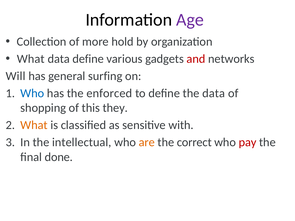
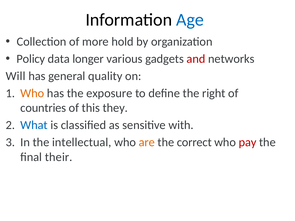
Age colour: purple -> blue
What at (31, 59): What -> Policy
data define: define -> longer
surfing: surfing -> quality
Who at (32, 93) colour: blue -> orange
enforced: enforced -> exposure
the data: data -> right
shopping: shopping -> countries
What at (34, 125) colour: orange -> blue
done: done -> their
